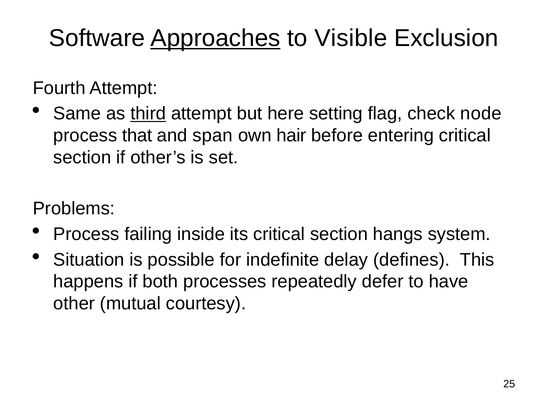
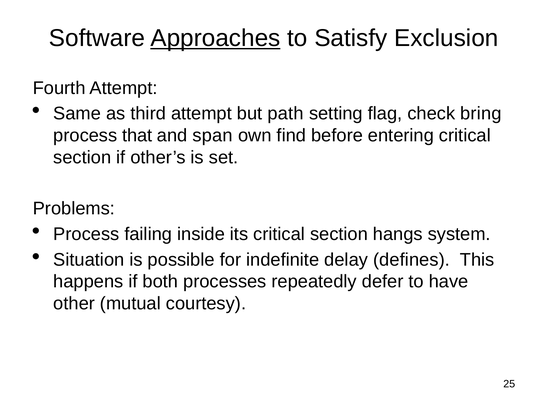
Visible: Visible -> Satisfy
third underline: present -> none
here: here -> path
node: node -> bring
hair: hair -> find
